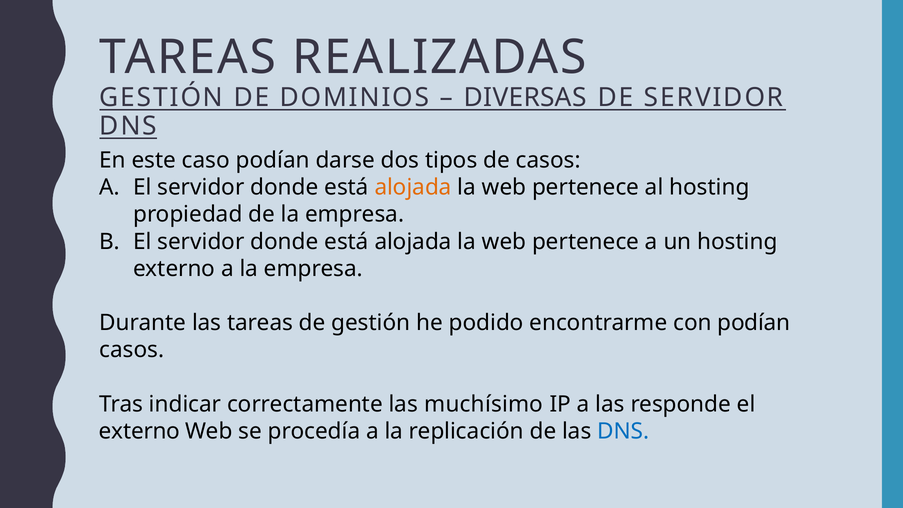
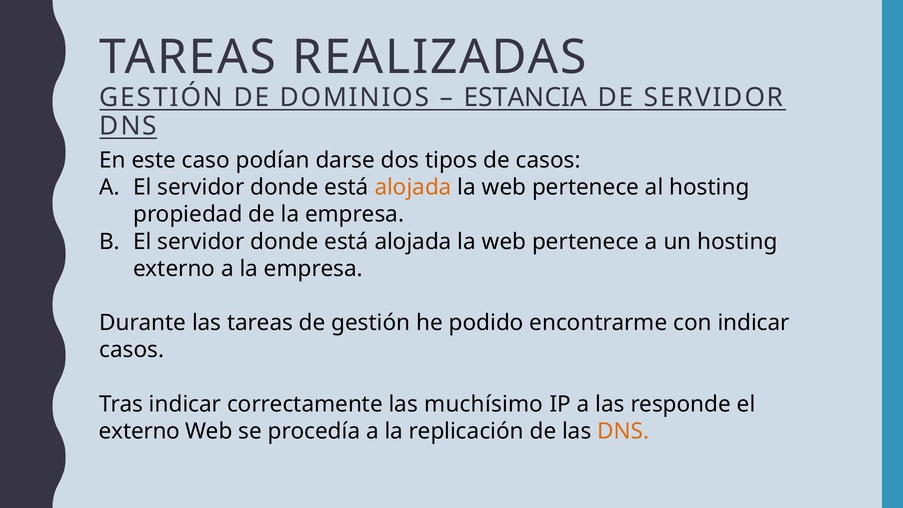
DIVERSAS: DIVERSAS -> ESTANCIA
con podían: podían -> indicar
DNS at (623, 431) colour: blue -> orange
